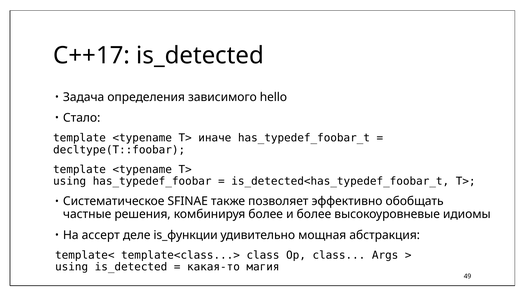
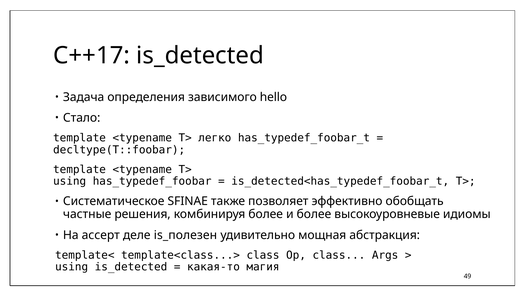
иначе: иначе -> легко
is_функции: is_функции -> is_полезен
